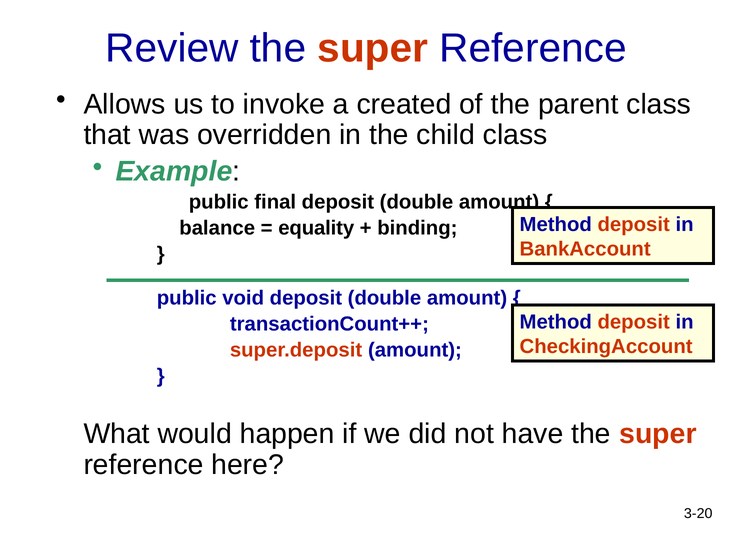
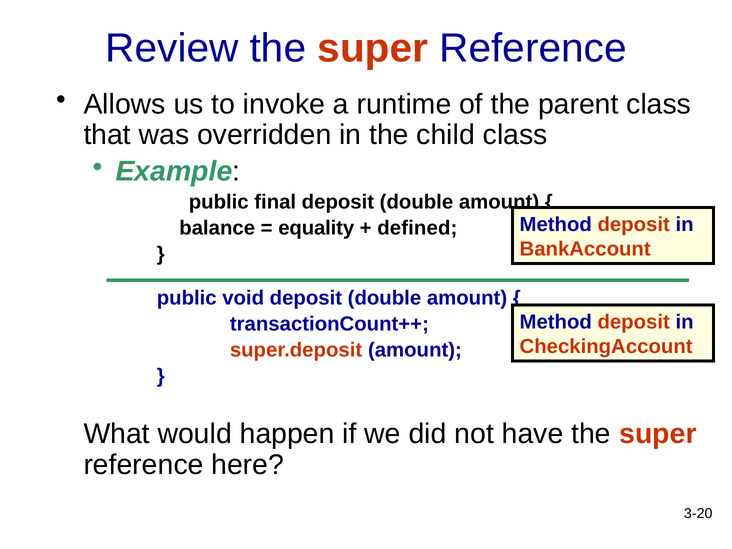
created: created -> runtime
binding: binding -> defined
